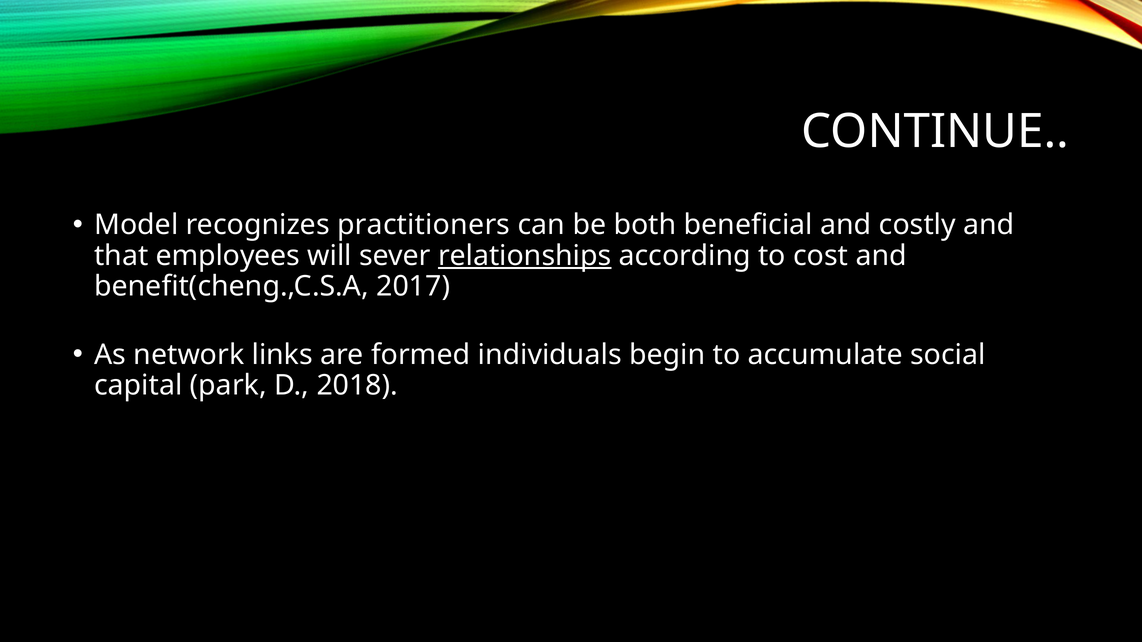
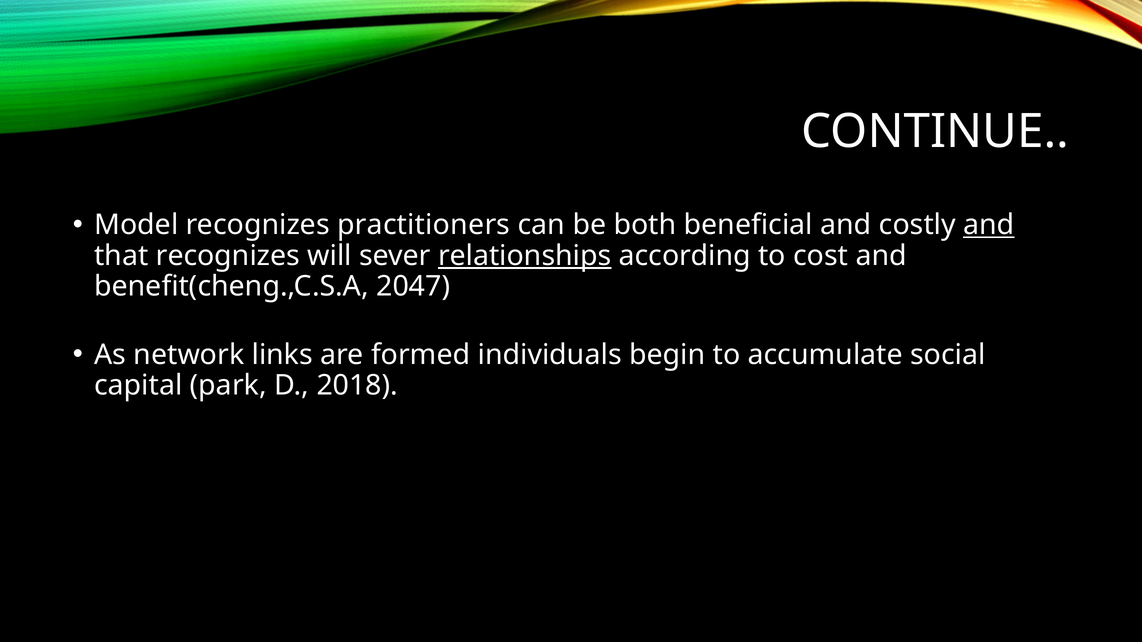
and at (989, 225) underline: none -> present
that employees: employees -> recognizes
2017: 2017 -> 2047
